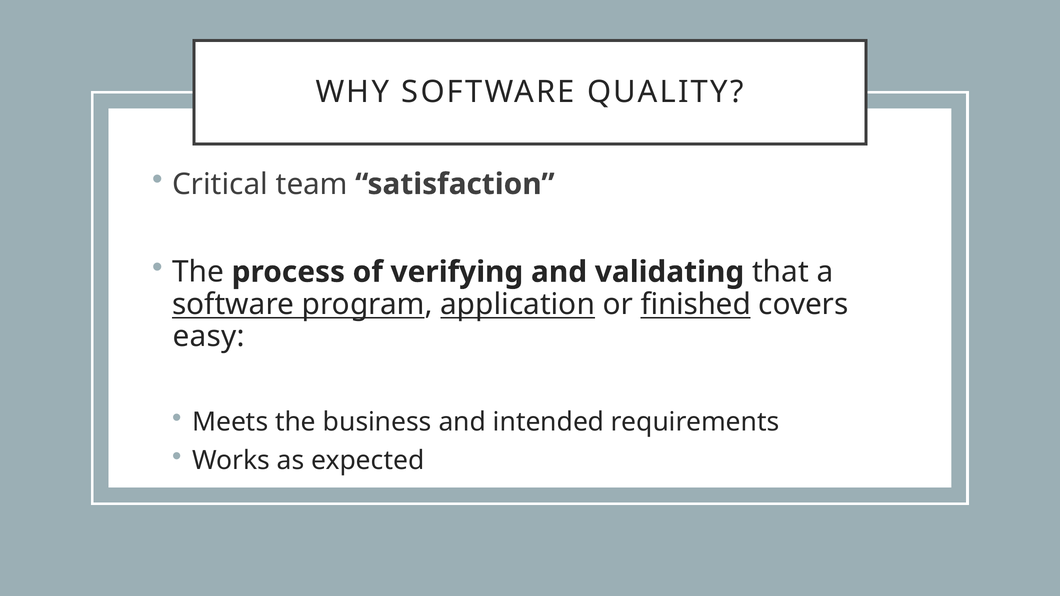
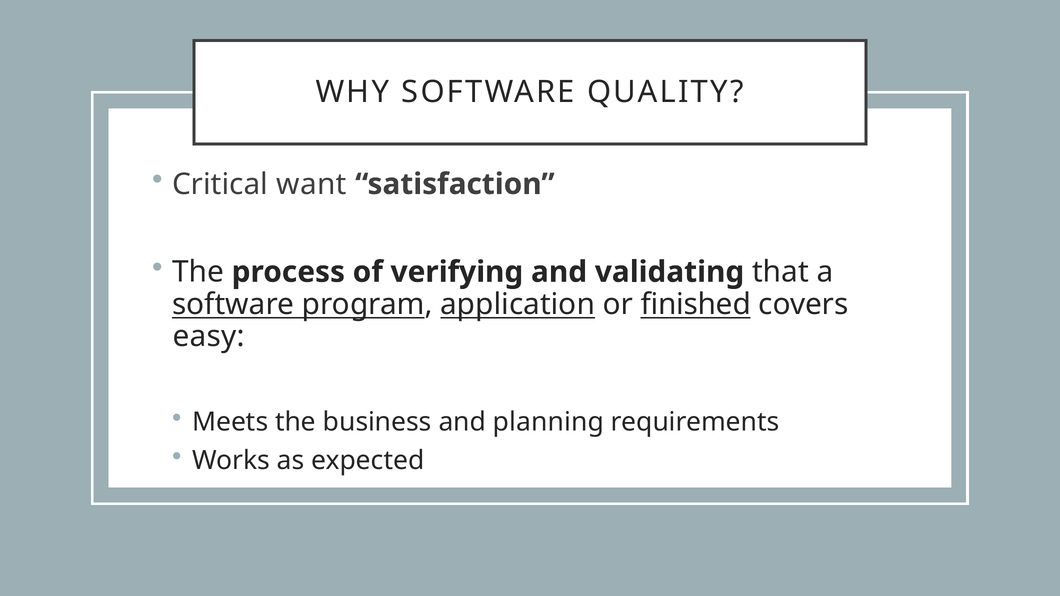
team: team -> want
intended: intended -> planning
